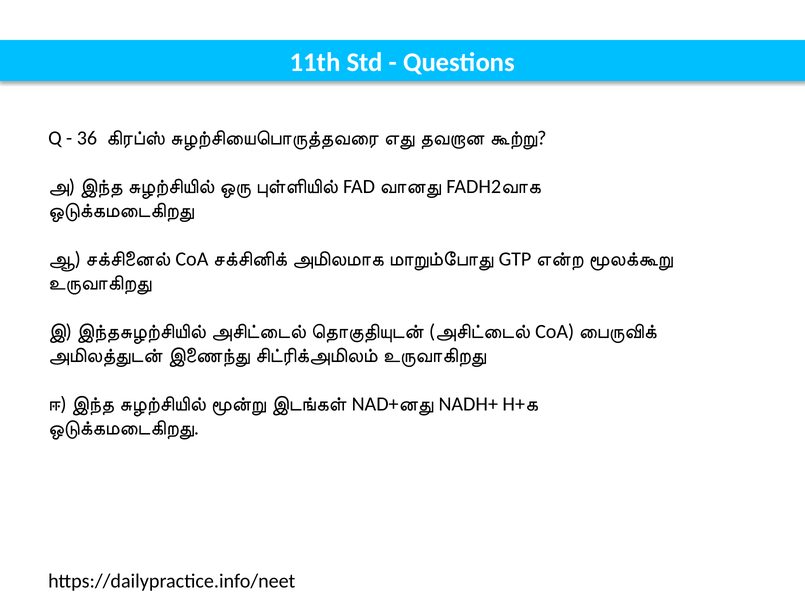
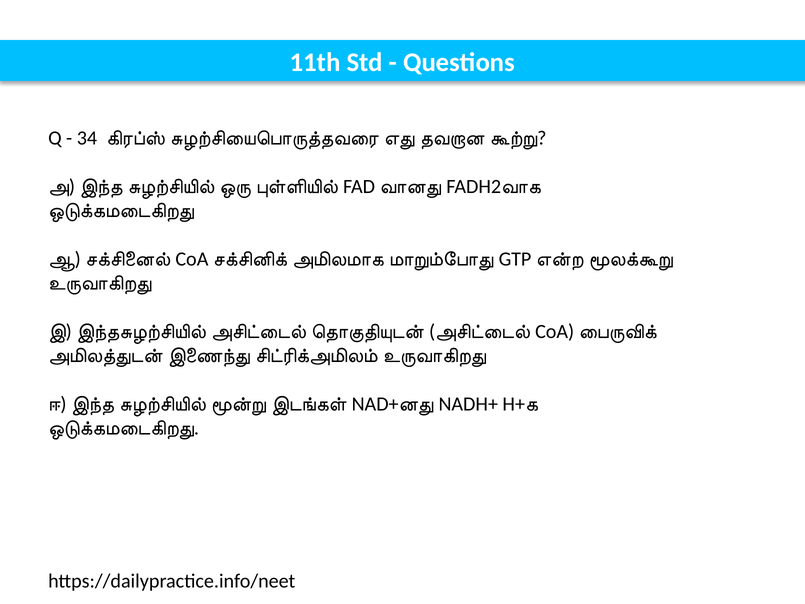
36: 36 -> 34
